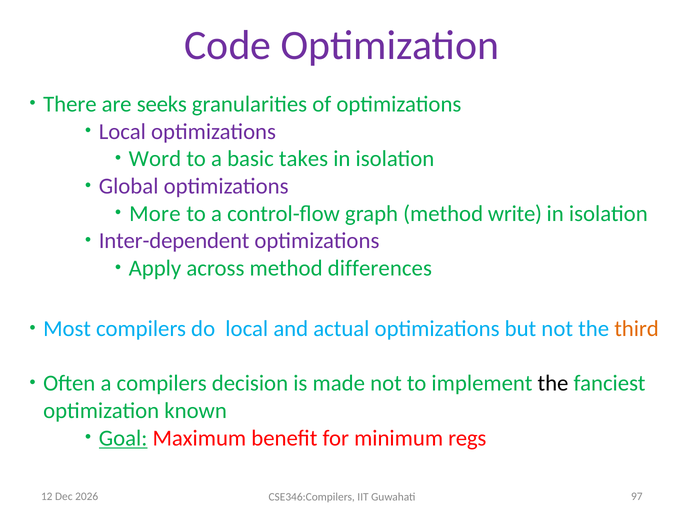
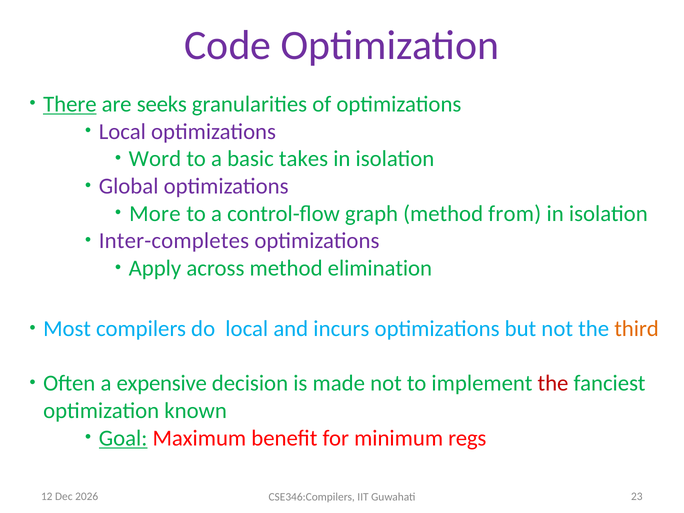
There underline: none -> present
write: write -> from
Inter-dependent: Inter-dependent -> Inter-completes
differences: differences -> elimination
actual: actual -> incurs
a compilers: compilers -> expensive
the at (553, 383) colour: black -> red
97: 97 -> 23
